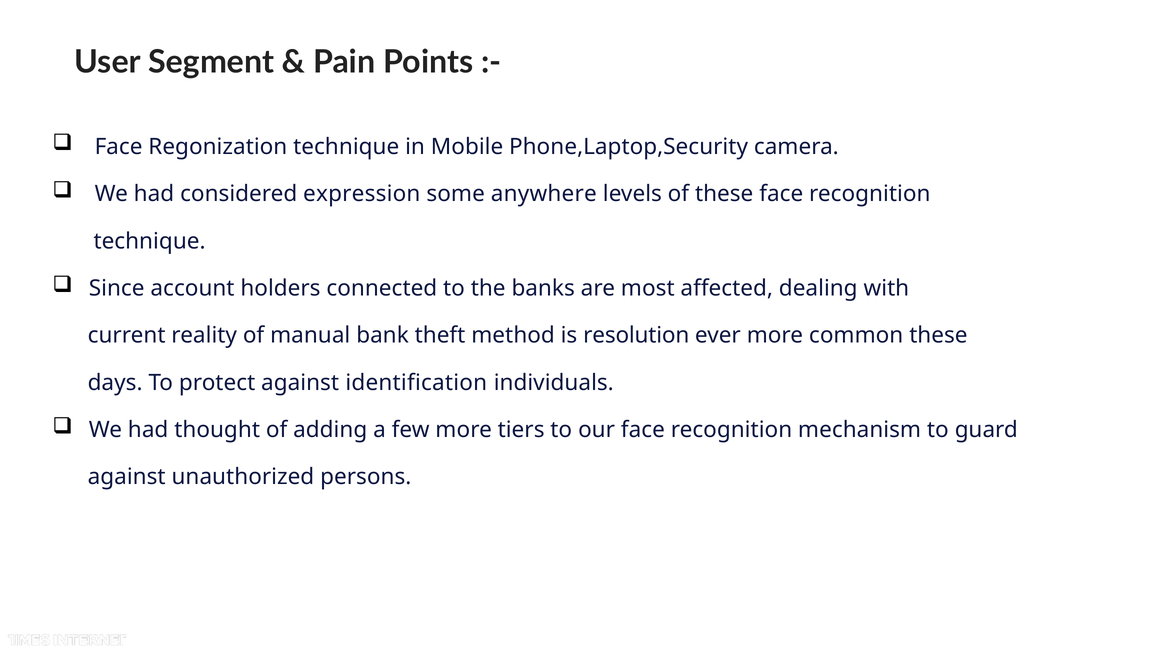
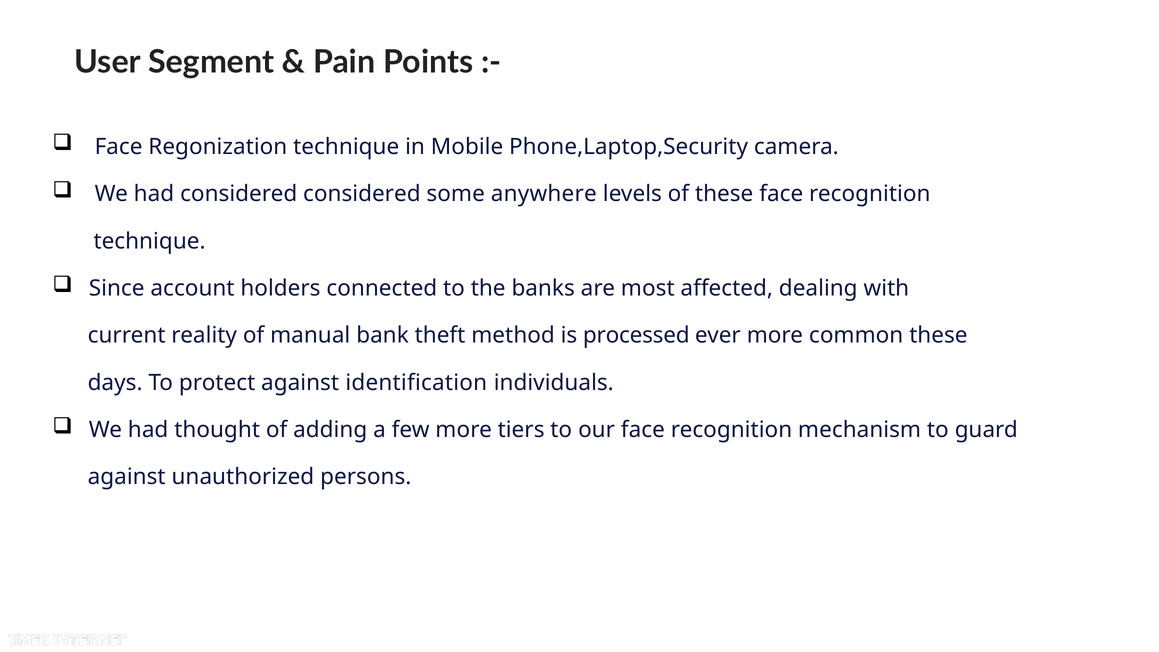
considered expression: expression -> considered
resolution: resolution -> processed
